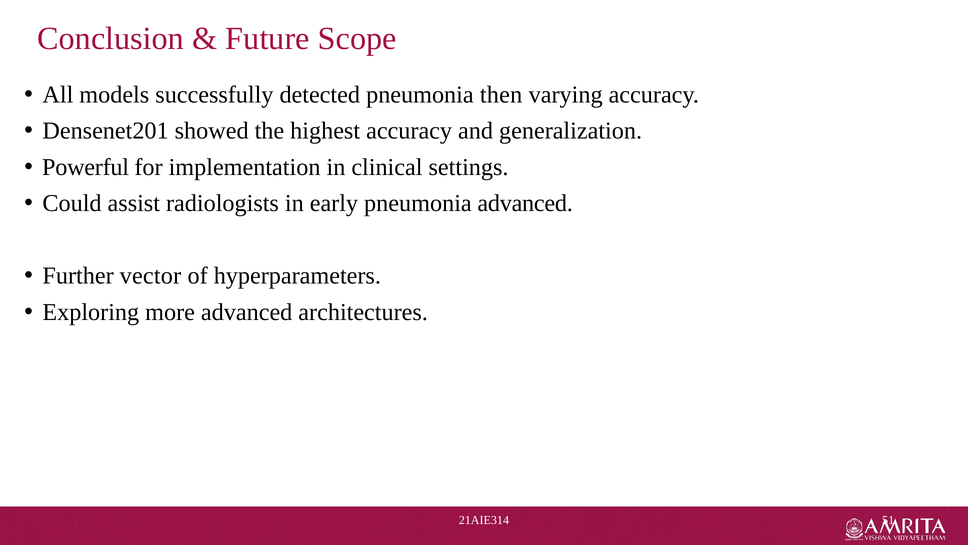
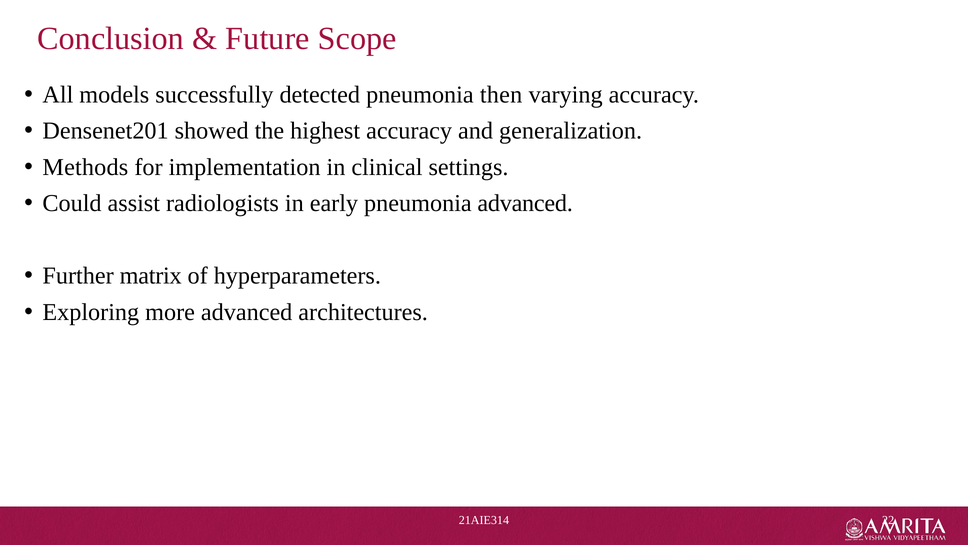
Powerful: Powerful -> Methods
vector: vector -> matrix
51: 51 -> 22
